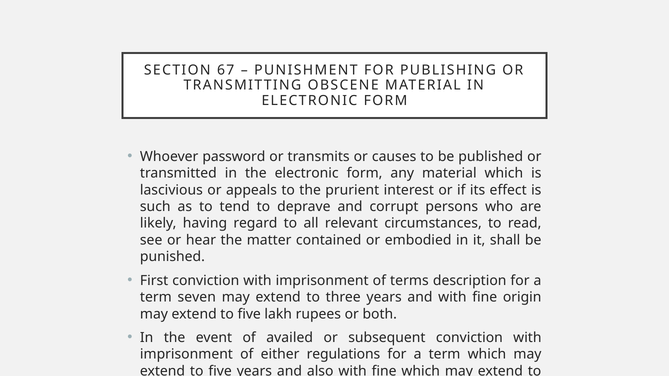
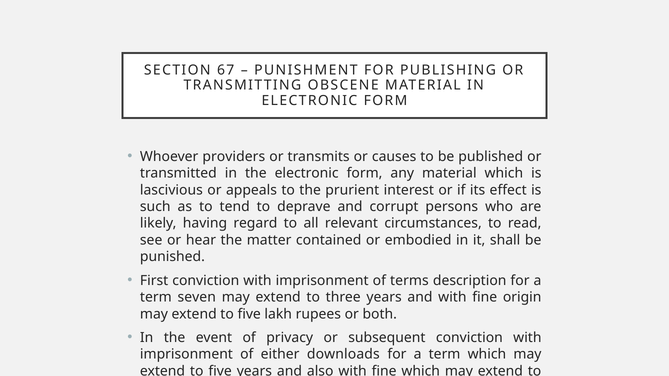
password: password -> providers
availed: availed -> privacy
regulations: regulations -> downloads
